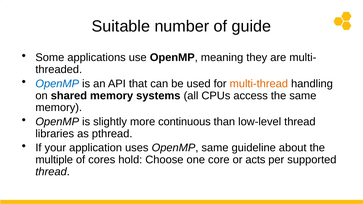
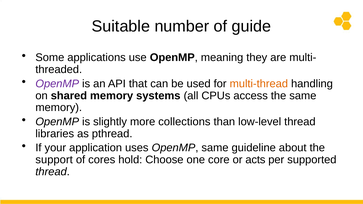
OpenMP at (57, 84) colour: blue -> purple
continuous: continuous -> collections
multiple: multiple -> support
